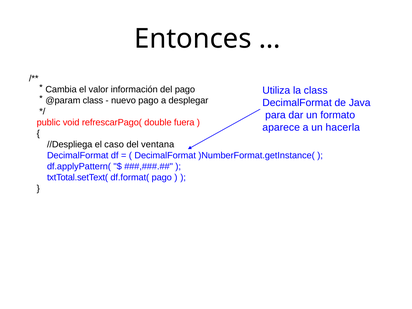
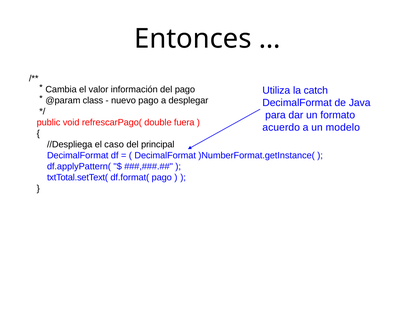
la class: class -> catch
aparece: aparece -> acuerdo
hacerla: hacerla -> modelo
ventana: ventana -> principal
